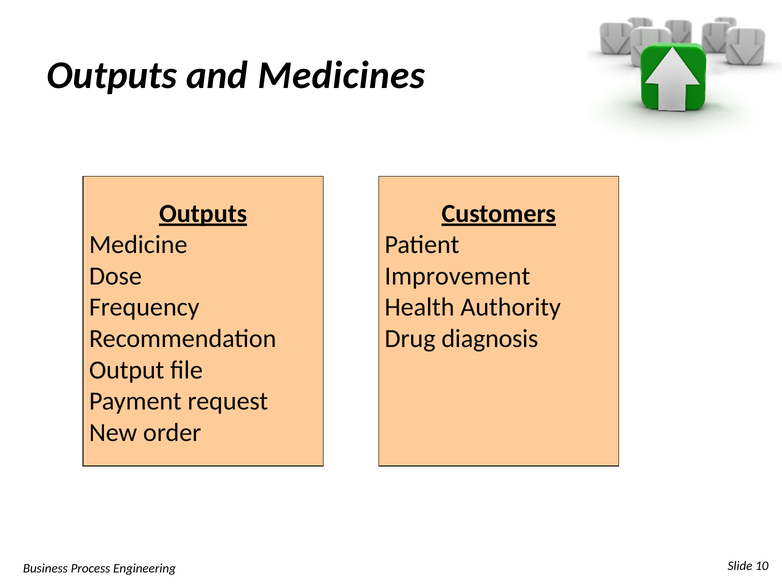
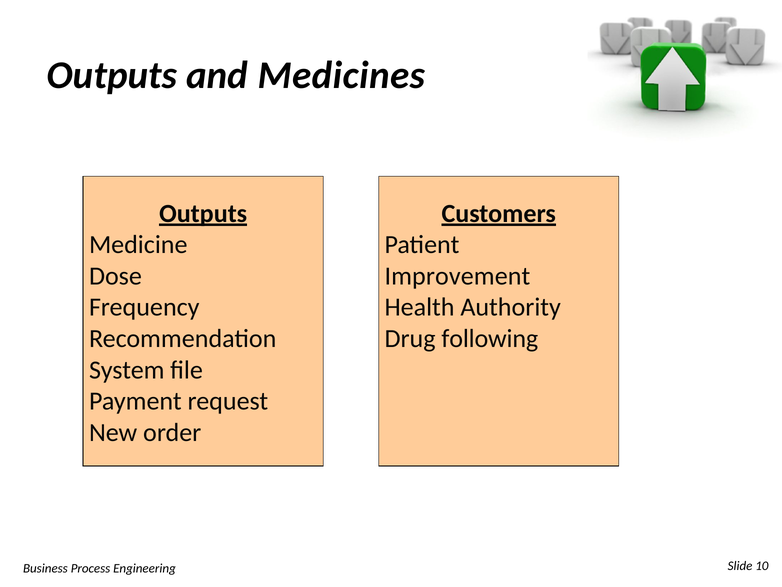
diagnosis: diagnosis -> following
Output: Output -> System
